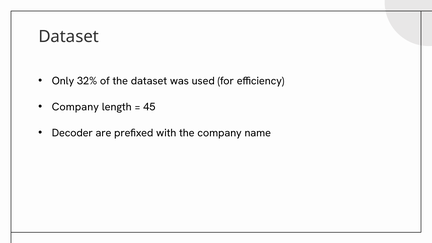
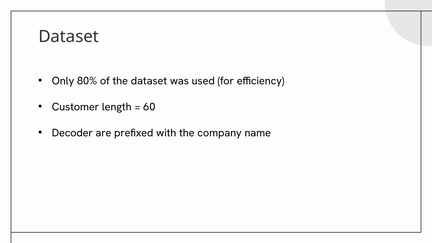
32%: 32% -> 80%
Company at (75, 107): Company -> Customer
45: 45 -> 60
